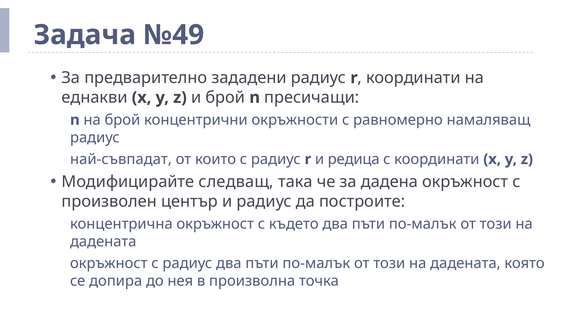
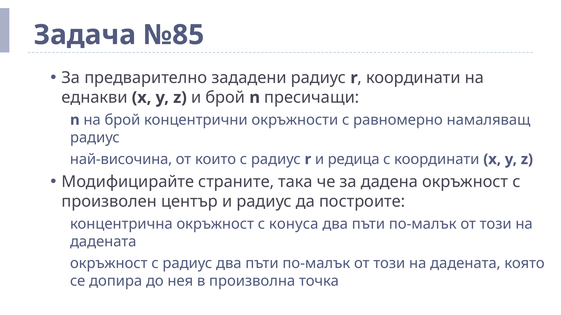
№49: №49 -> №85
най-съвпадат: най-съвпадат -> най-височина
следващ: следващ -> страните
където: където -> конуса
